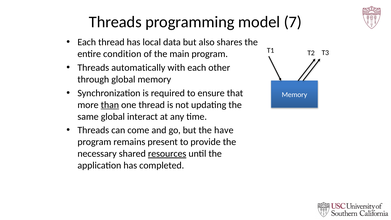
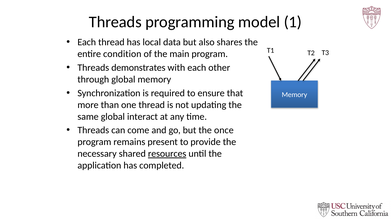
model 7: 7 -> 1
automatically: automatically -> demonstrates
than underline: present -> none
have: have -> once
